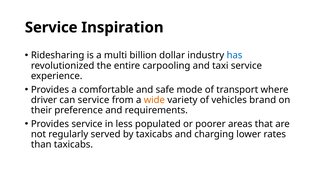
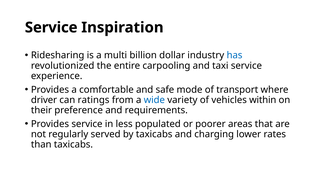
can service: service -> ratings
wide colour: orange -> blue
brand: brand -> within
